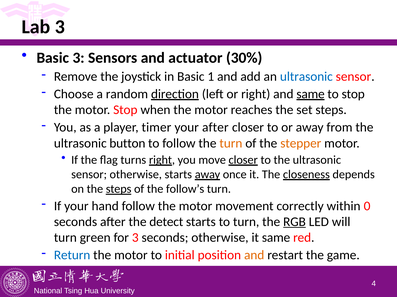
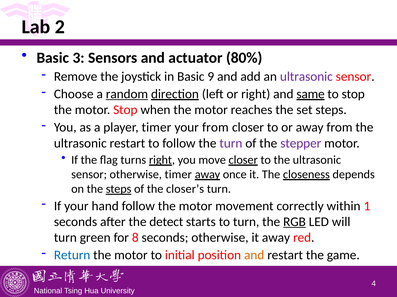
Lab 3: 3 -> 2
30%: 30% -> 80%
1: 1 -> 9
ultrasonic at (306, 77) colour: blue -> purple
random underline: none -> present
your after: after -> from
ultrasonic button: button -> restart
turn at (231, 144) colour: orange -> purple
stepper colour: orange -> purple
otherwise starts: starts -> timer
follow’s: follow’s -> closer’s
0: 0 -> 1
for 3: 3 -> 8
it same: same -> away
